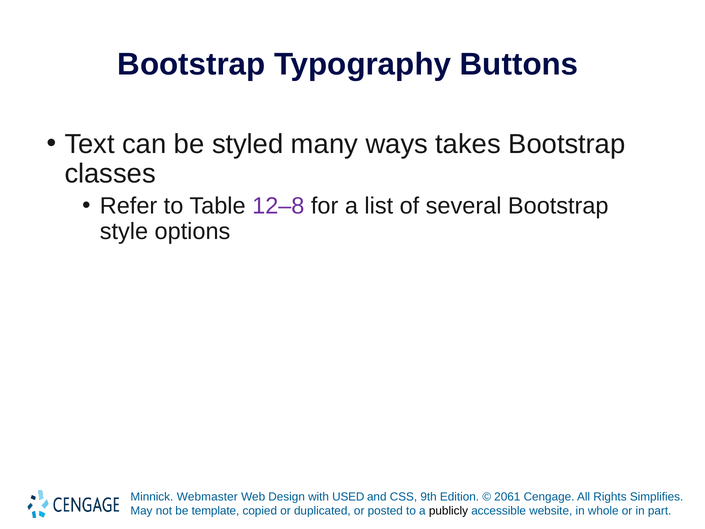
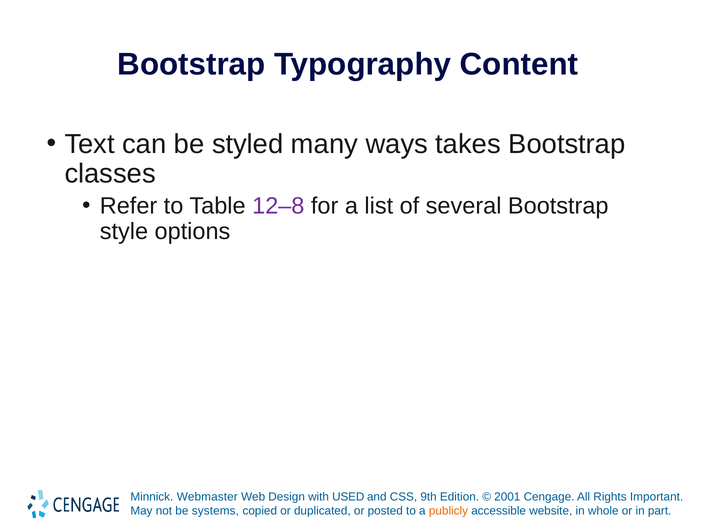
Buttons: Buttons -> Content
2061: 2061 -> 2001
Simplifies: Simplifies -> Important
template: template -> systems
publicly colour: black -> orange
